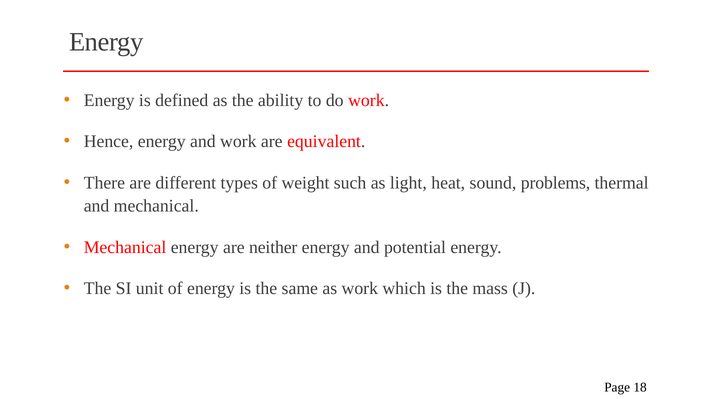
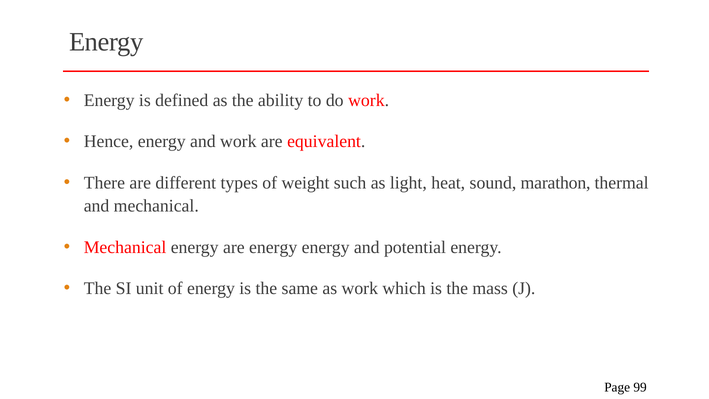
problems: problems -> marathon
are neither: neither -> energy
18: 18 -> 99
